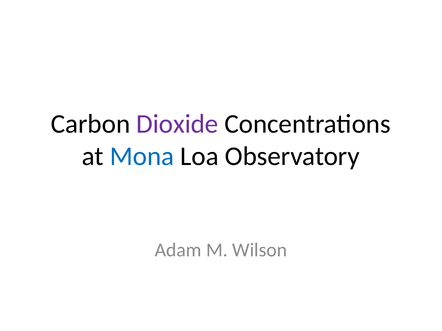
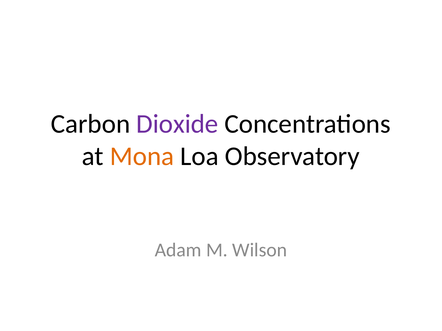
Mona colour: blue -> orange
